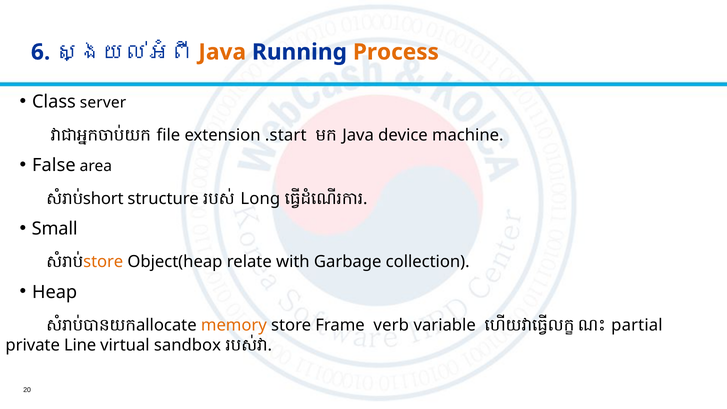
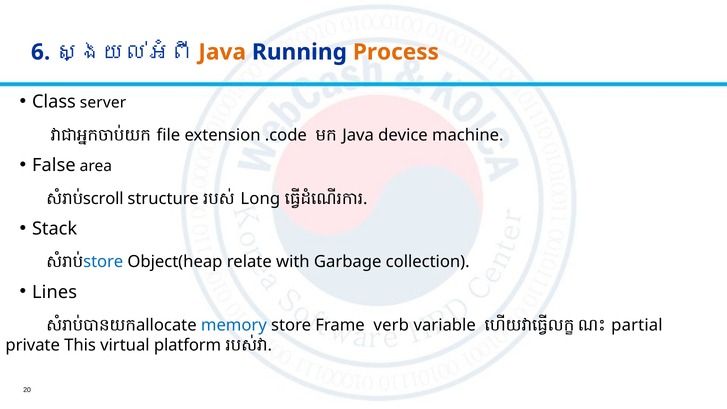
.start: .start -> .code
short: short -> scroll
Small: Small -> Stack
store at (103, 262) colour: orange -> blue
Heap: Heap -> Lines
memory colour: orange -> blue
Line: Line -> This
sandbox: sandbox -> platform
